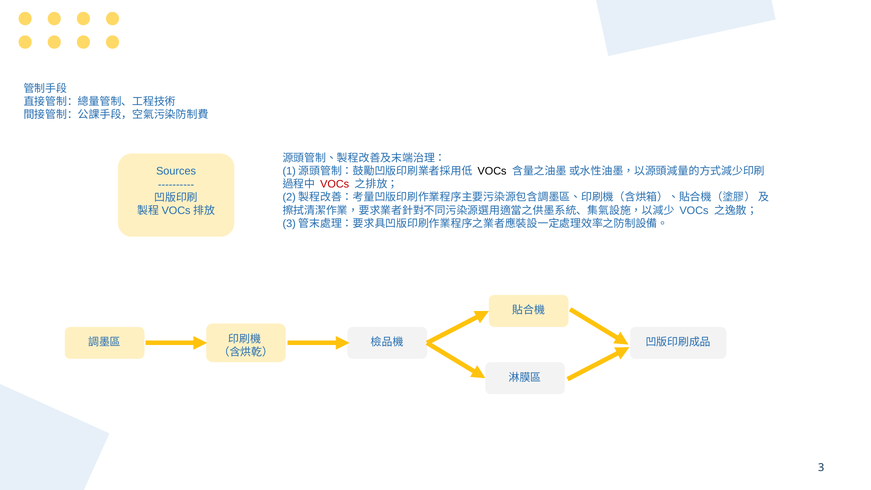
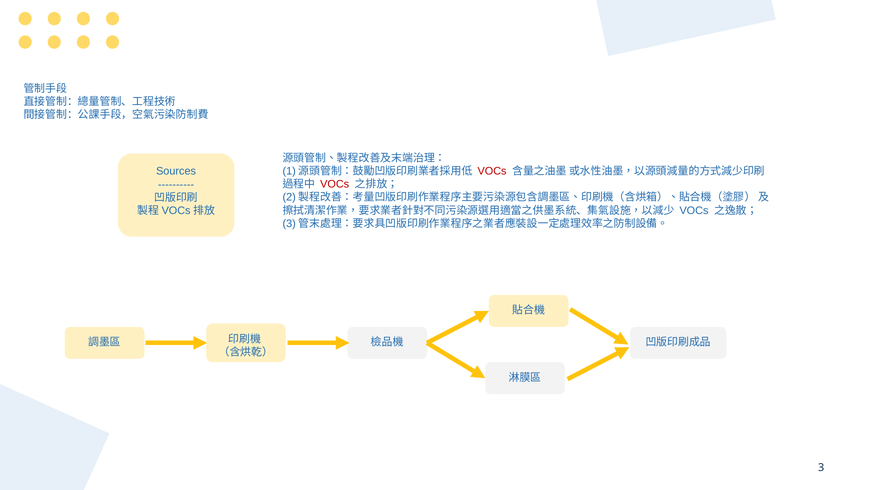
VOCs at (492, 171) colour: black -> red
